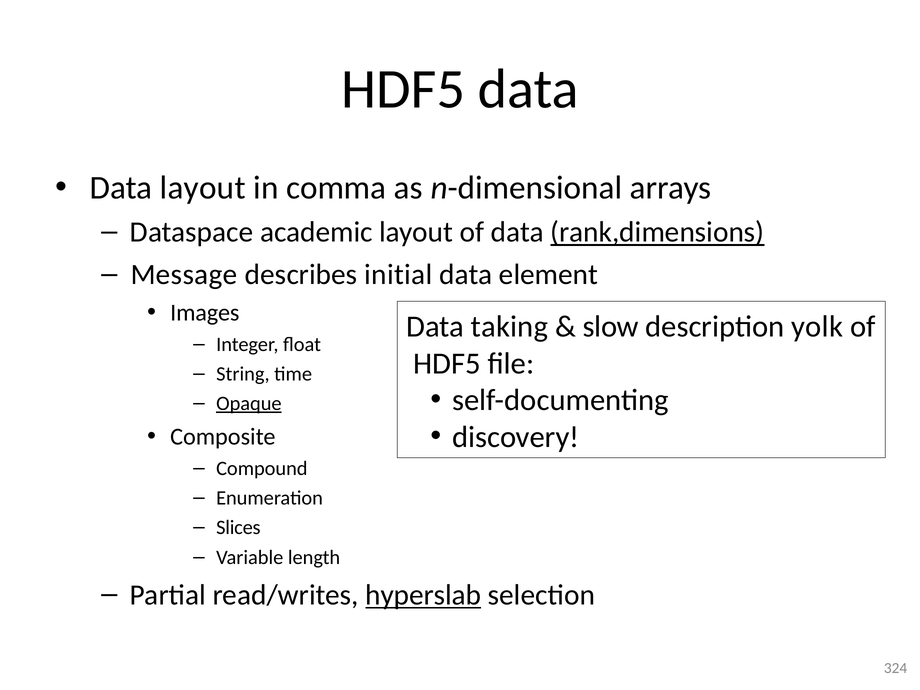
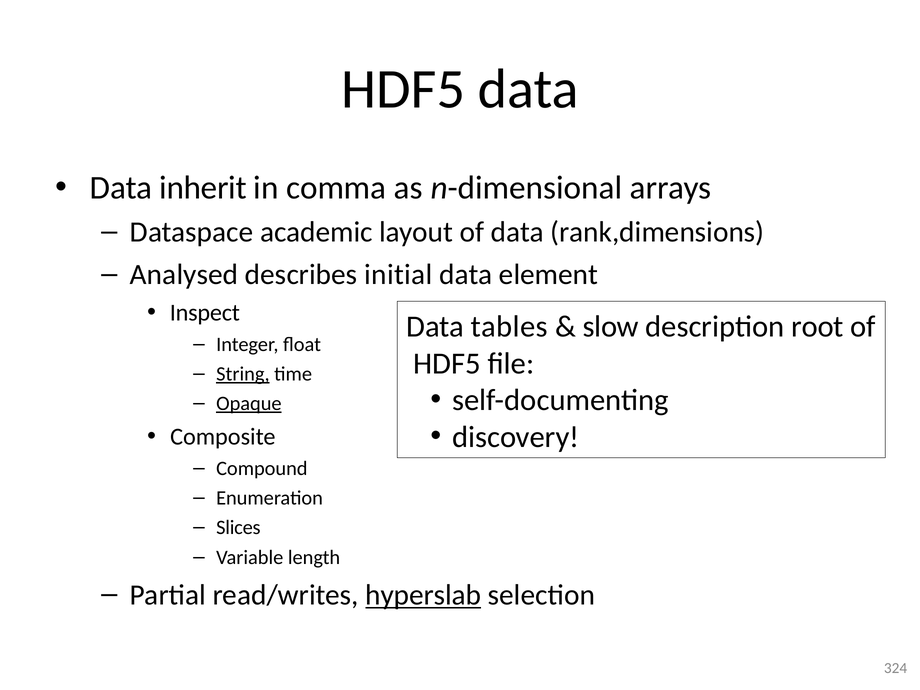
Data layout: layout -> inherit
rank,dimensions underline: present -> none
Message: Message -> Analysed
Images: Images -> Inspect
taking: taking -> tables
yolk: yolk -> root
String underline: none -> present
